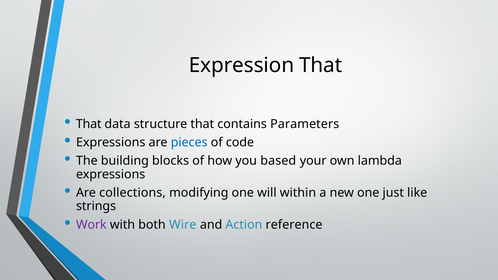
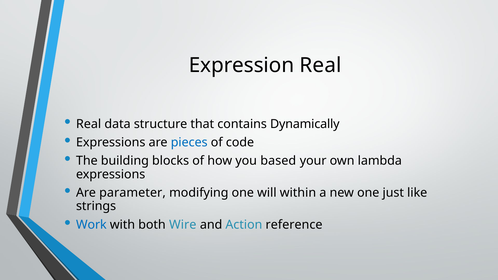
Expression That: That -> Real
That at (89, 124): That -> Real
Parameters: Parameters -> Dynamically
collections: collections -> parameter
Work colour: purple -> blue
